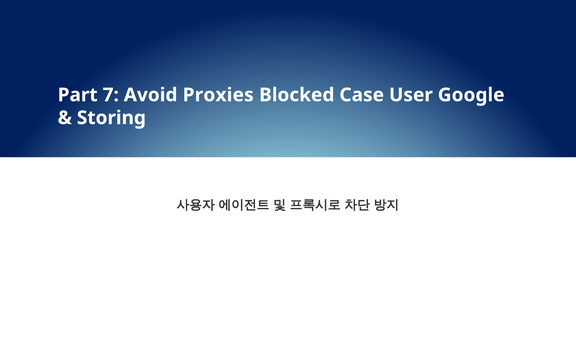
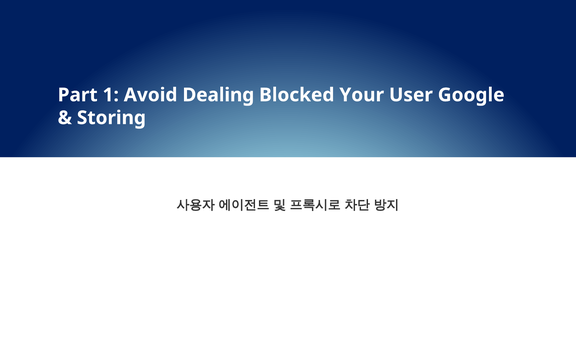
7: 7 -> 1
Proxies: Proxies -> Dealing
Case: Case -> Your
